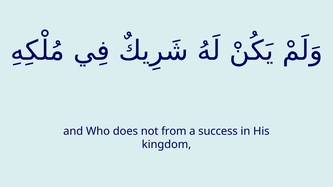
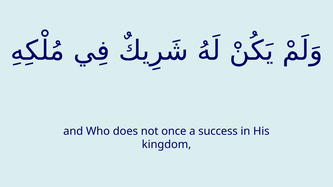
from: from -> once
